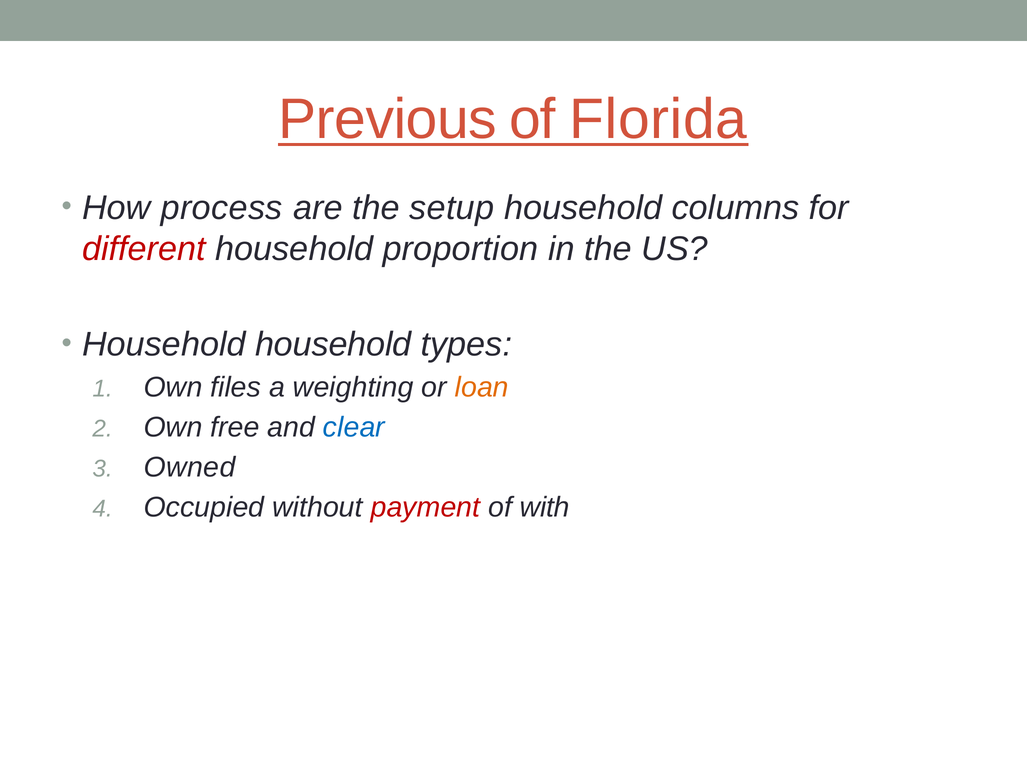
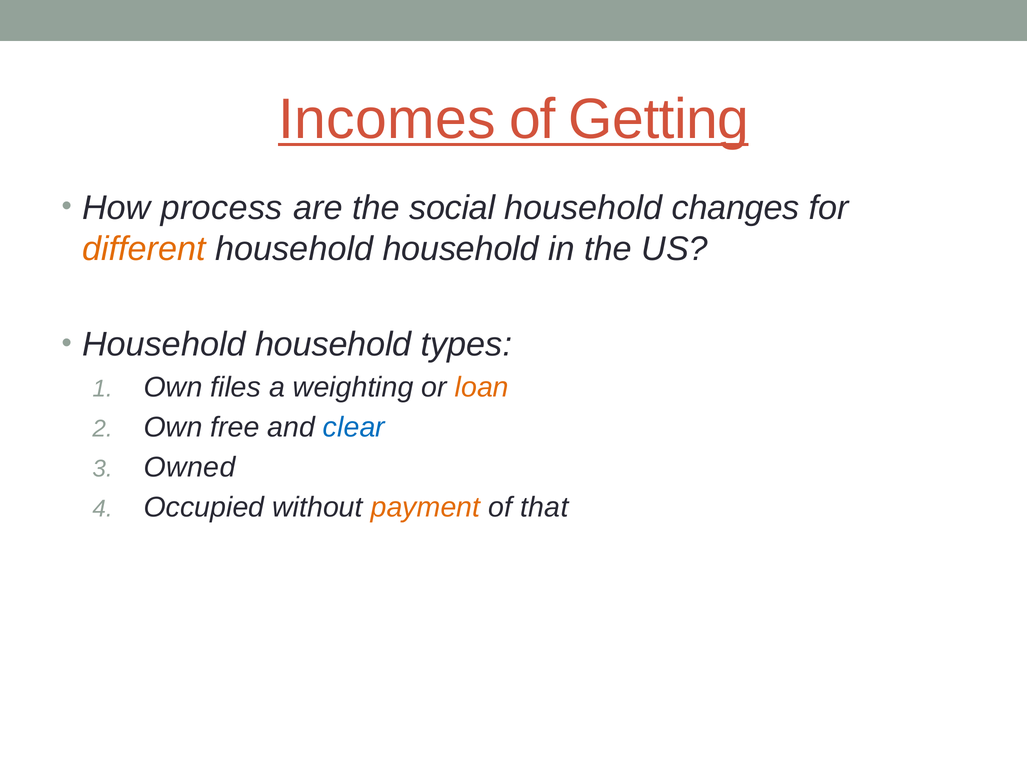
Previous: Previous -> Incomes
Florida: Florida -> Getting
setup: setup -> social
columns: columns -> changes
different colour: red -> orange
proportion at (461, 249): proportion -> household
payment colour: red -> orange
with: with -> that
